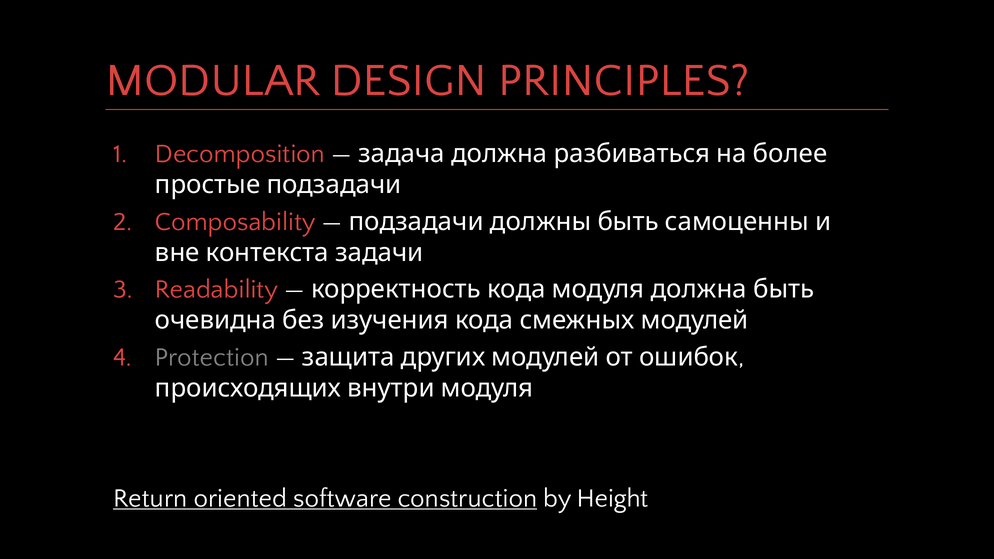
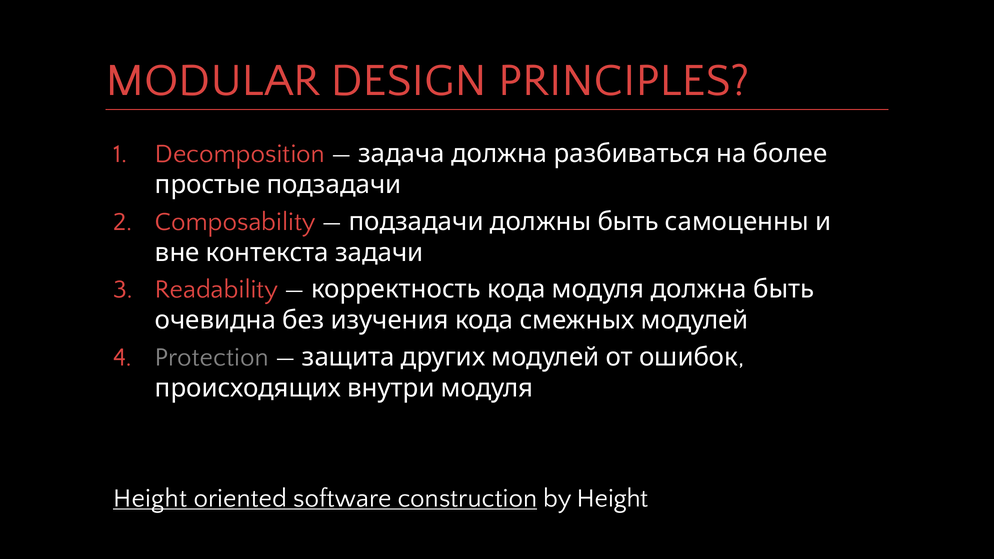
Return at (150, 498): Return -> Height
